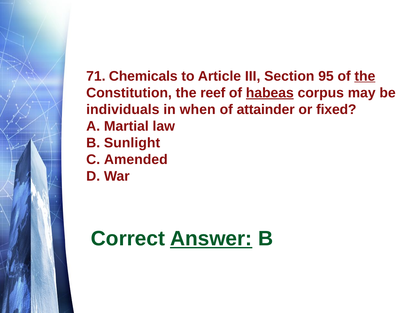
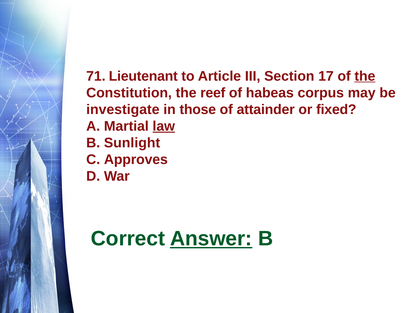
Chemicals: Chemicals -> Lieutenant
95: 95 -> 17
habeas underline: present -> none
individuals: individuals -> investigate
when: when -> those
law underline: none -> present
Amended: Amended -> Approves
